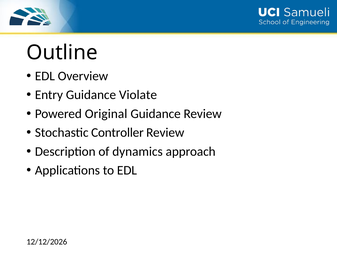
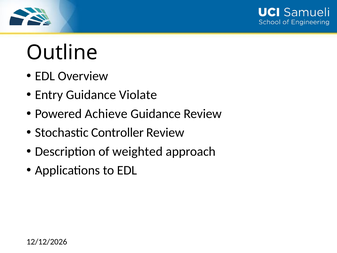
Original: Original -> Achieve
dynamics: dynamics -> weighted
